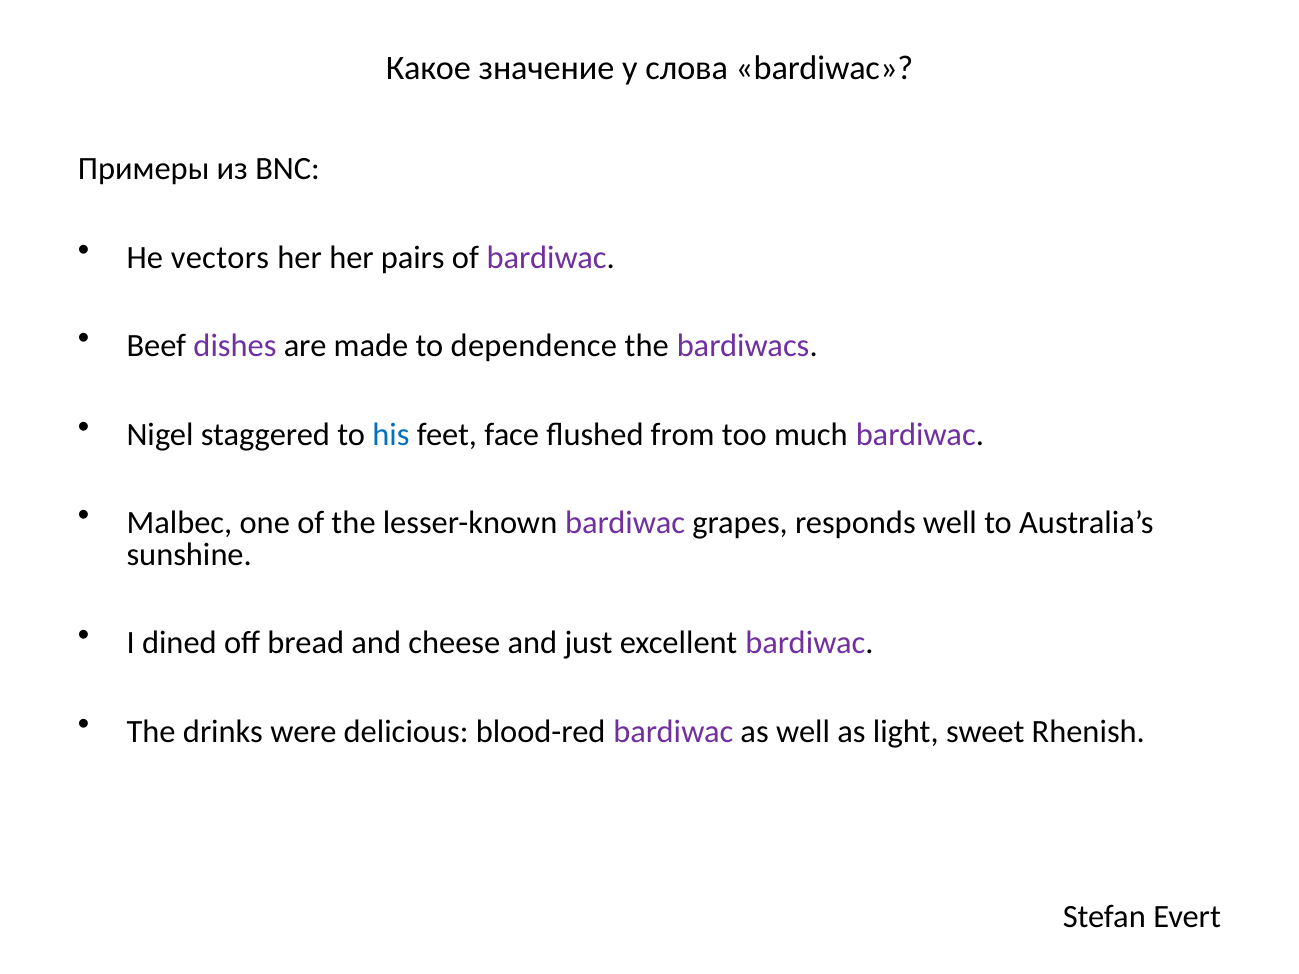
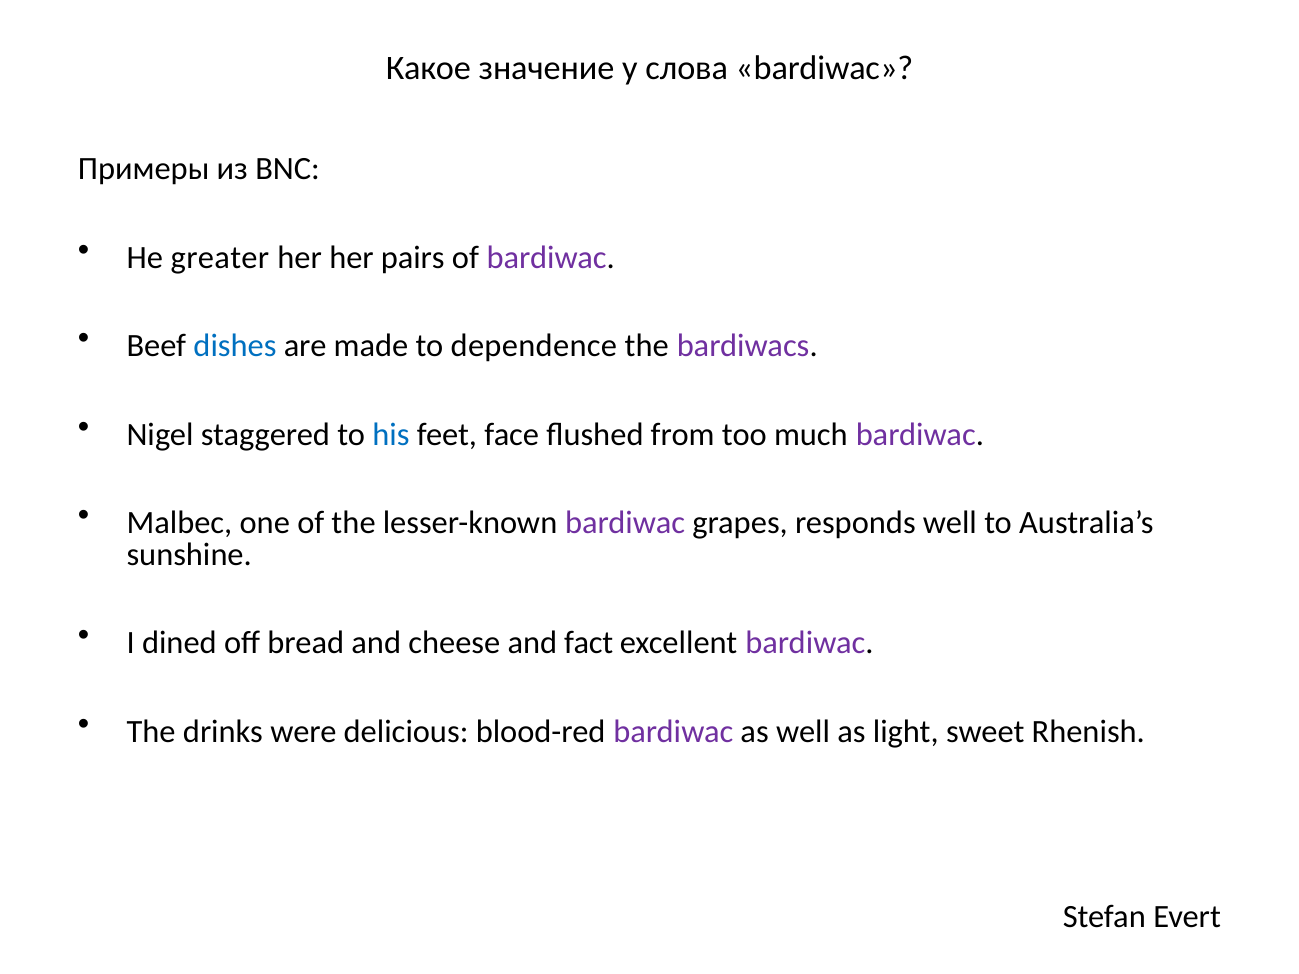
vectors: vectors -> greater
dishes colour: purple -> blue
just: just -> fact
